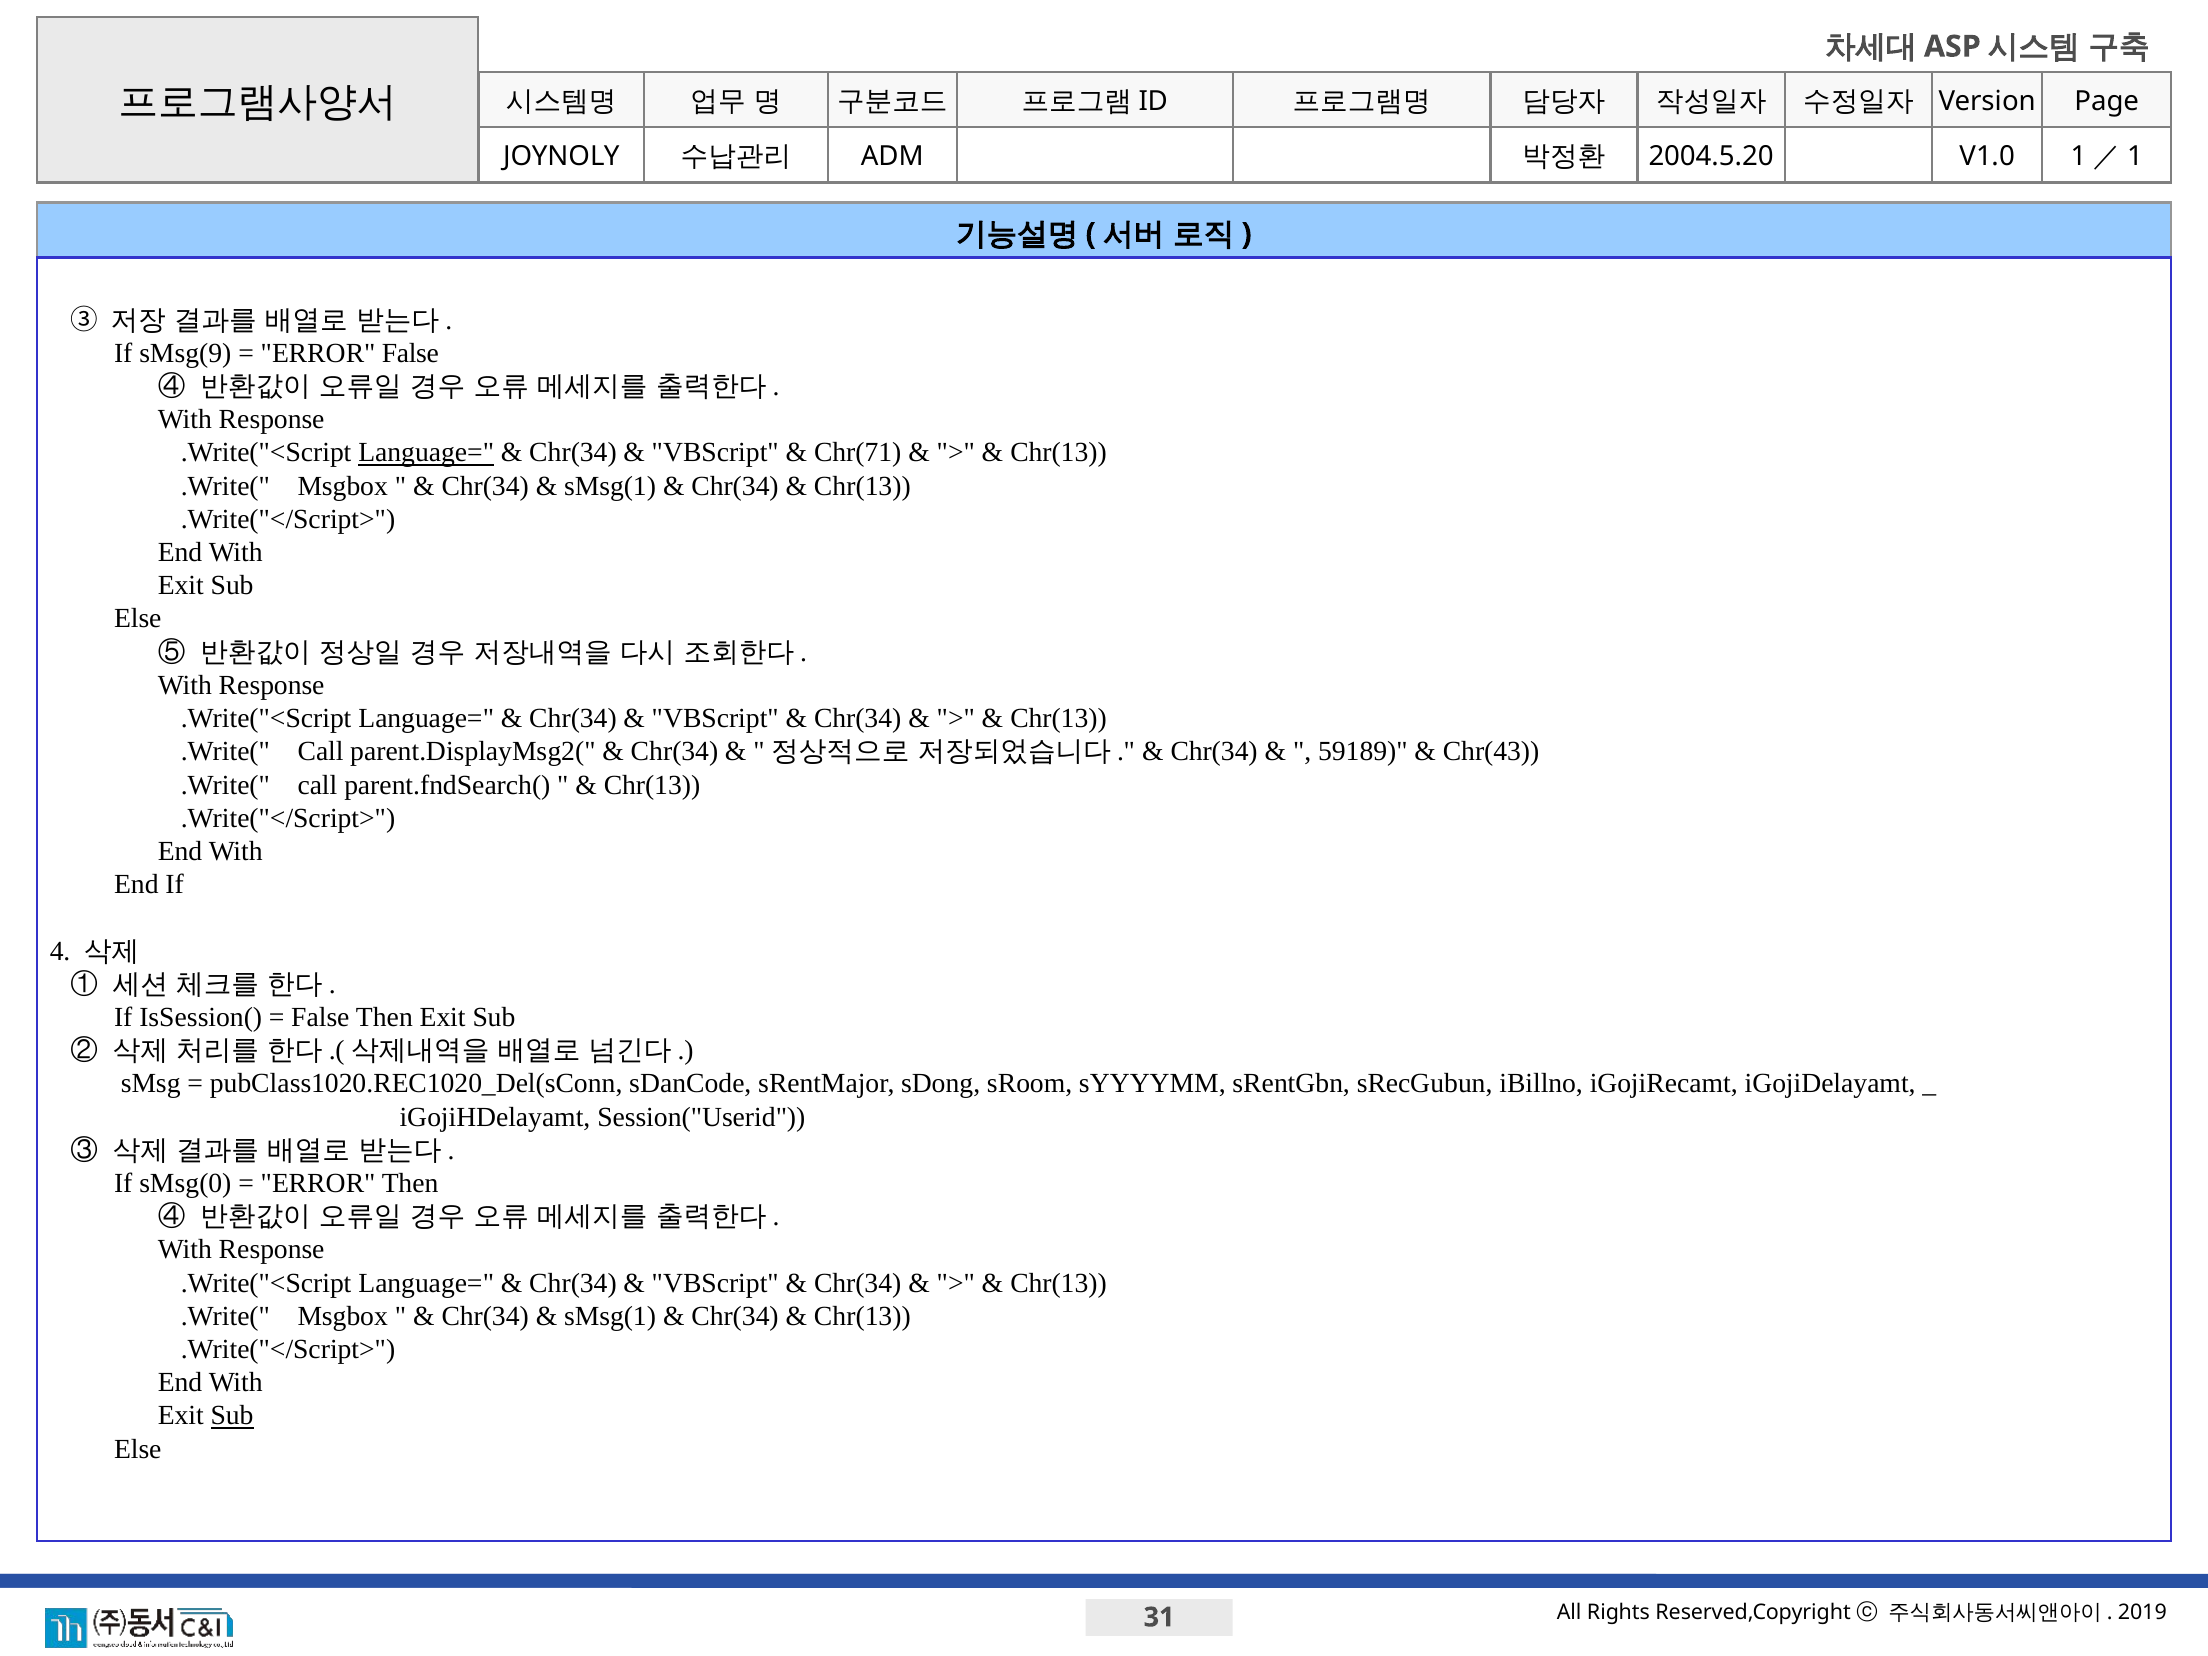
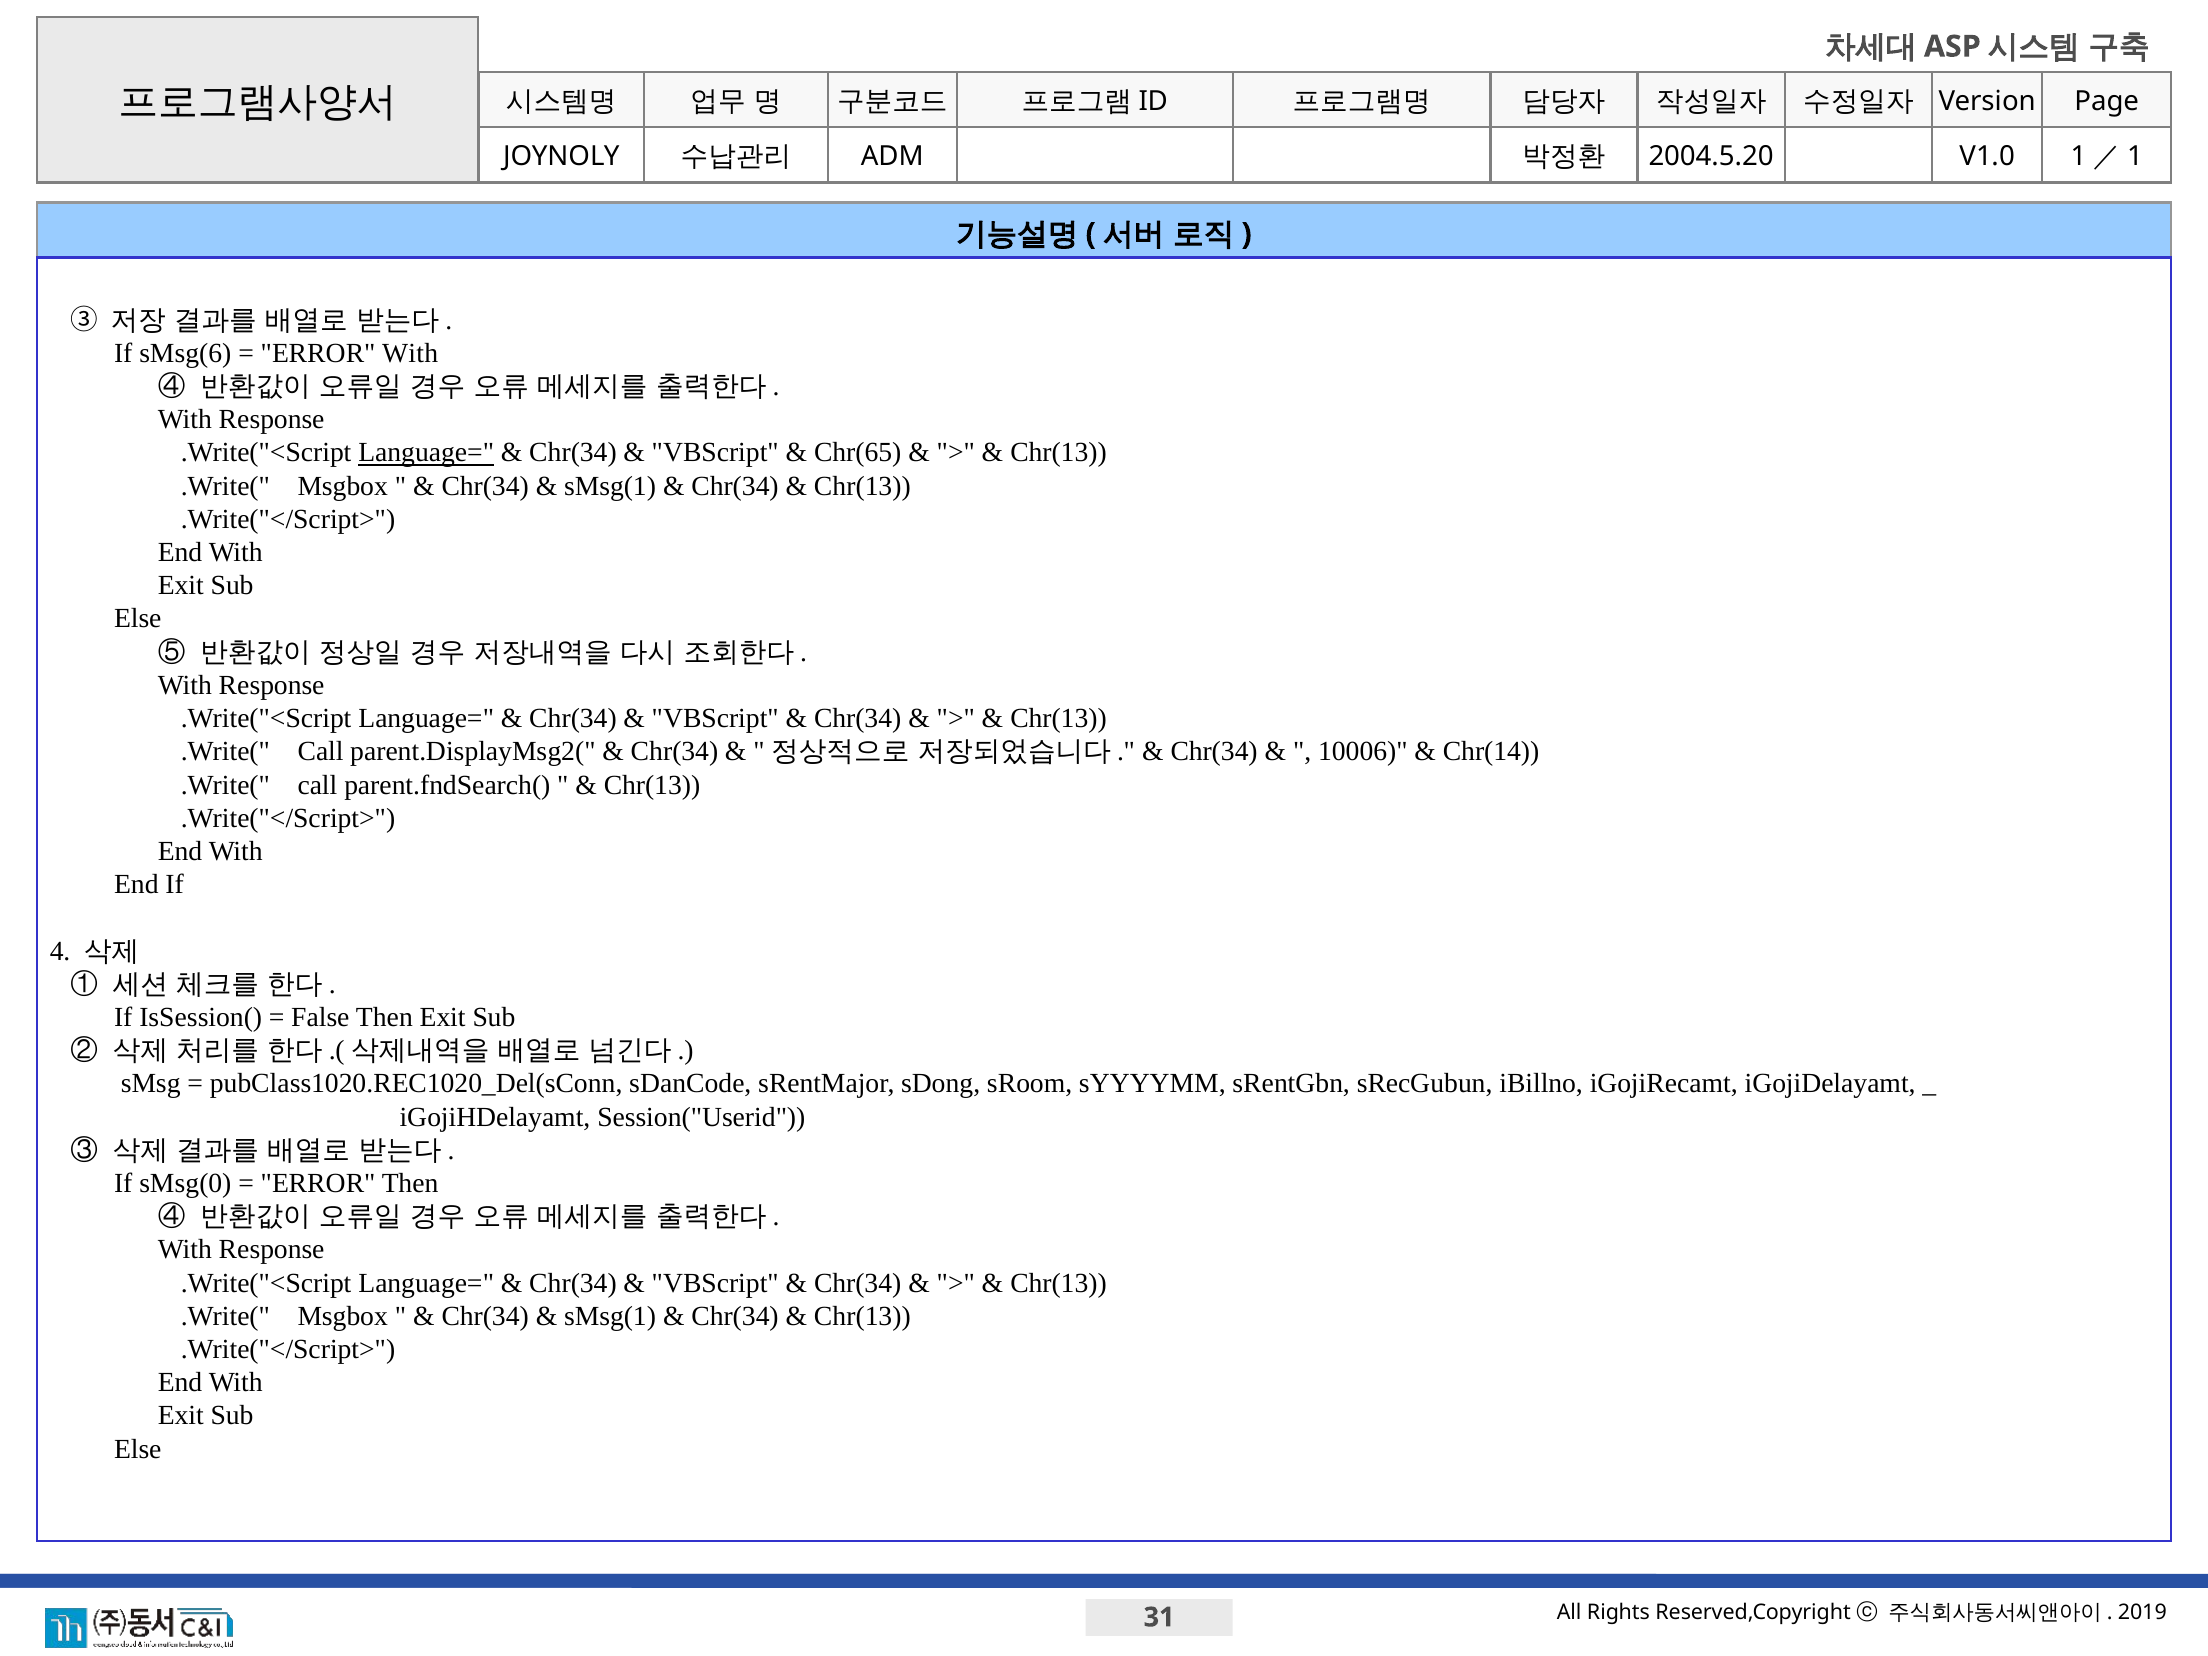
sMsg(9: sMsg(9 -> sMsg(6
ERROR False: False -> With
Chr(71: Chr(71 -> Chr(65
59189: 59189 -> 10006
Chr(43: Chr(43 -> Chr(14
Sub at (232, 1416) underline: present -> none
